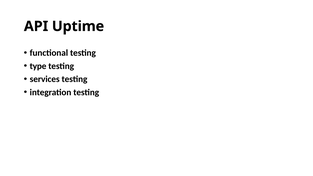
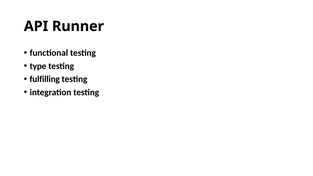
Uptime: Uptime -> Runner
services: services -> fulfilling
